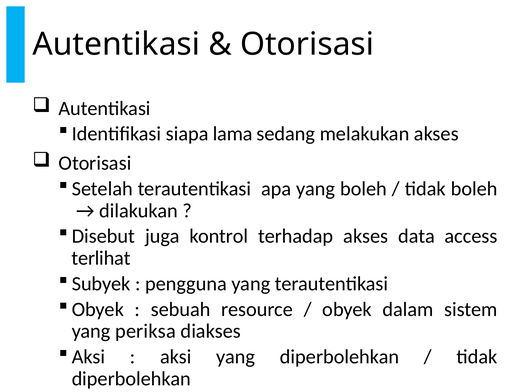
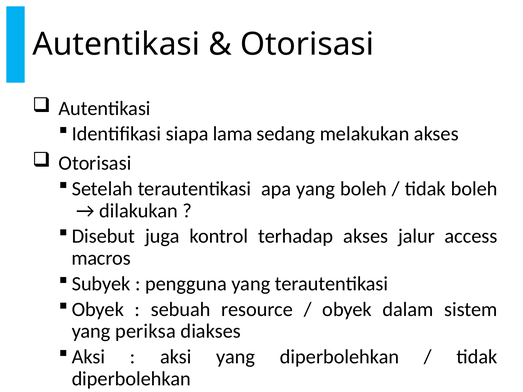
data: data -> jalur
terlihat: terlihat -> macros
